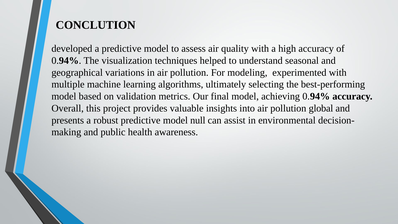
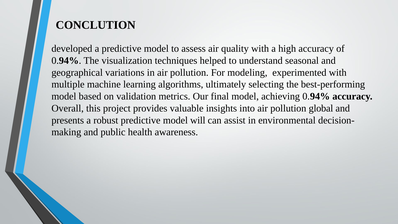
null: null -> will
